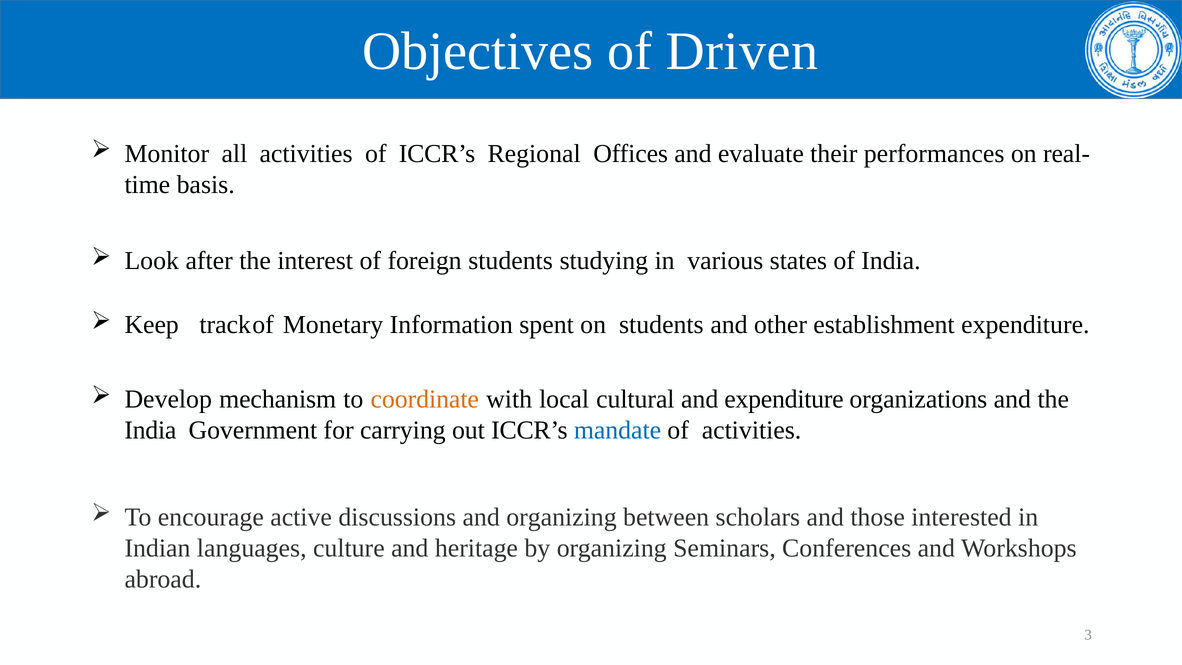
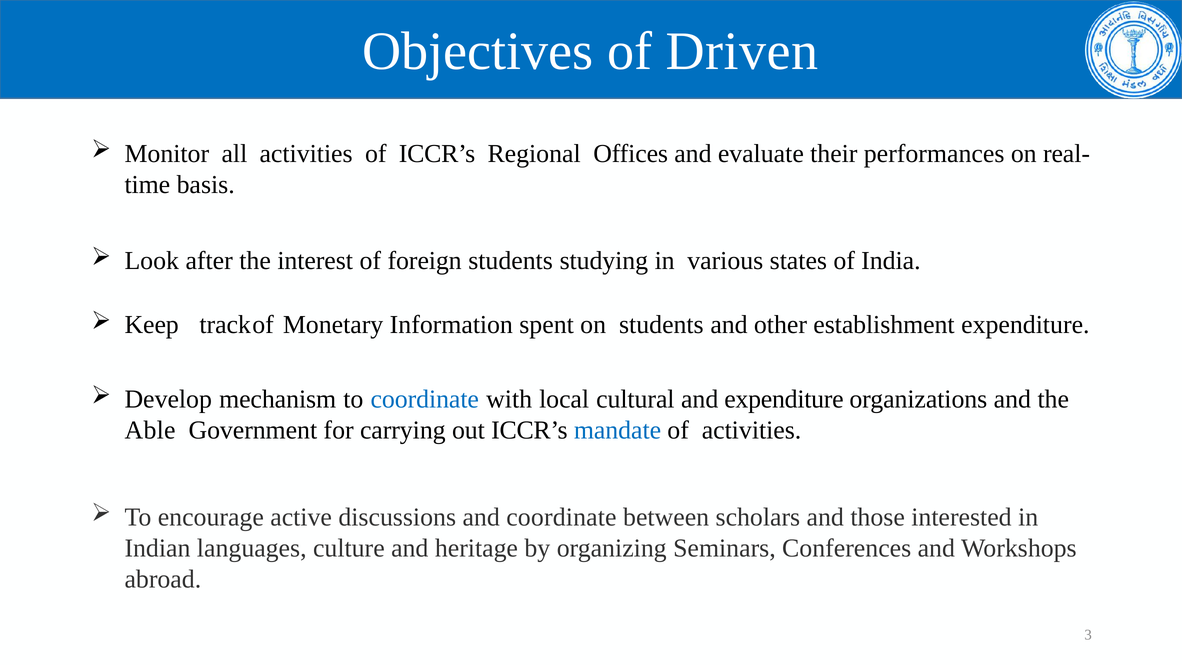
coordinate at (425, 399) colour: orange -> blue
India at (150, 430): India -> Able
and organizing: organizing -> coordinate
